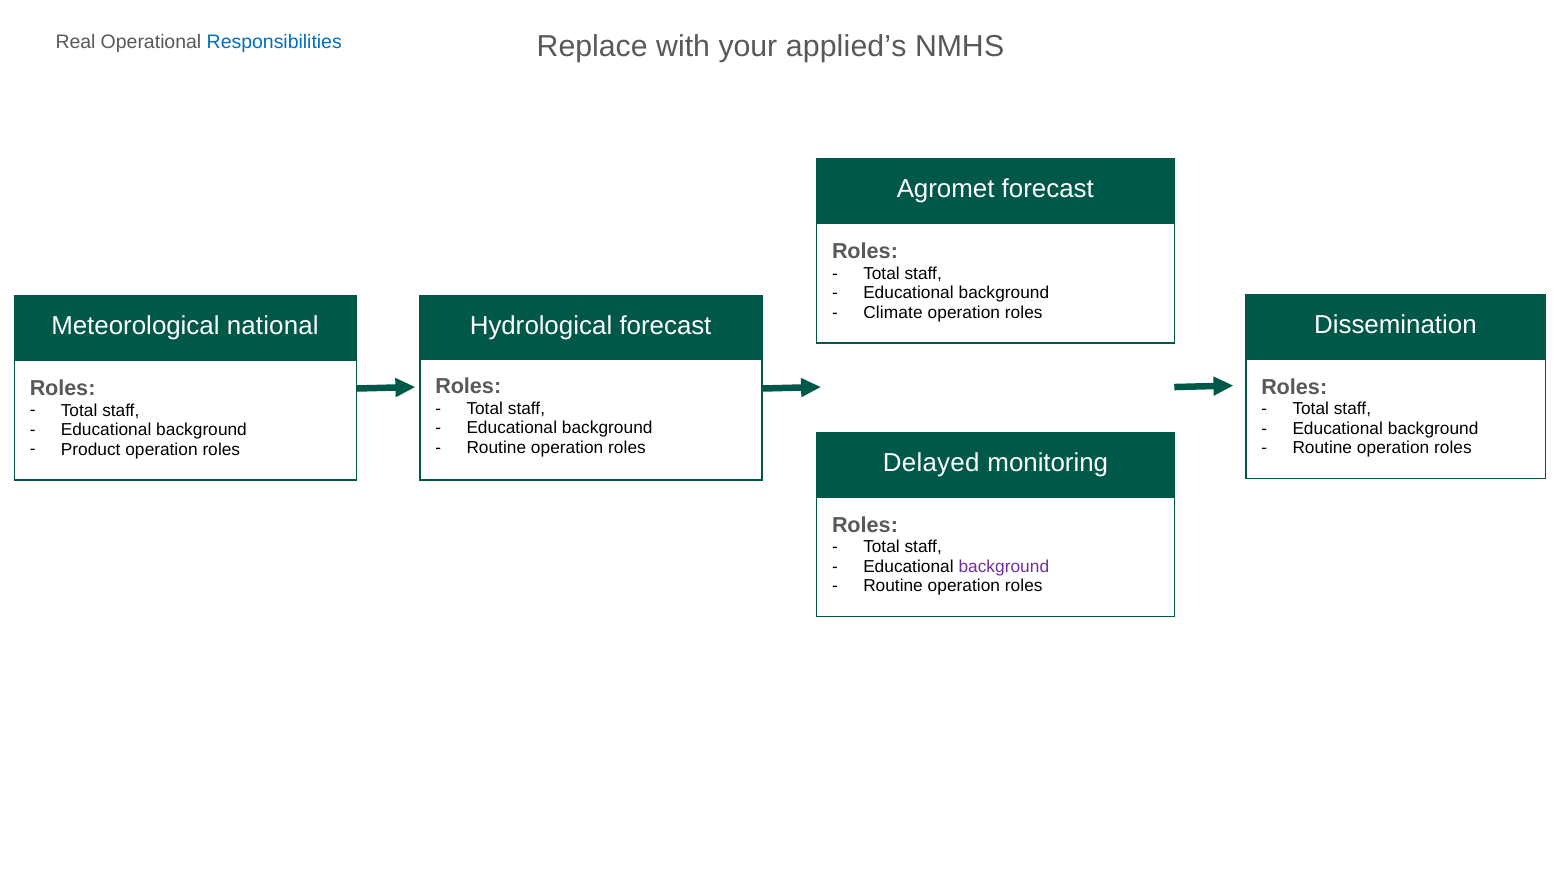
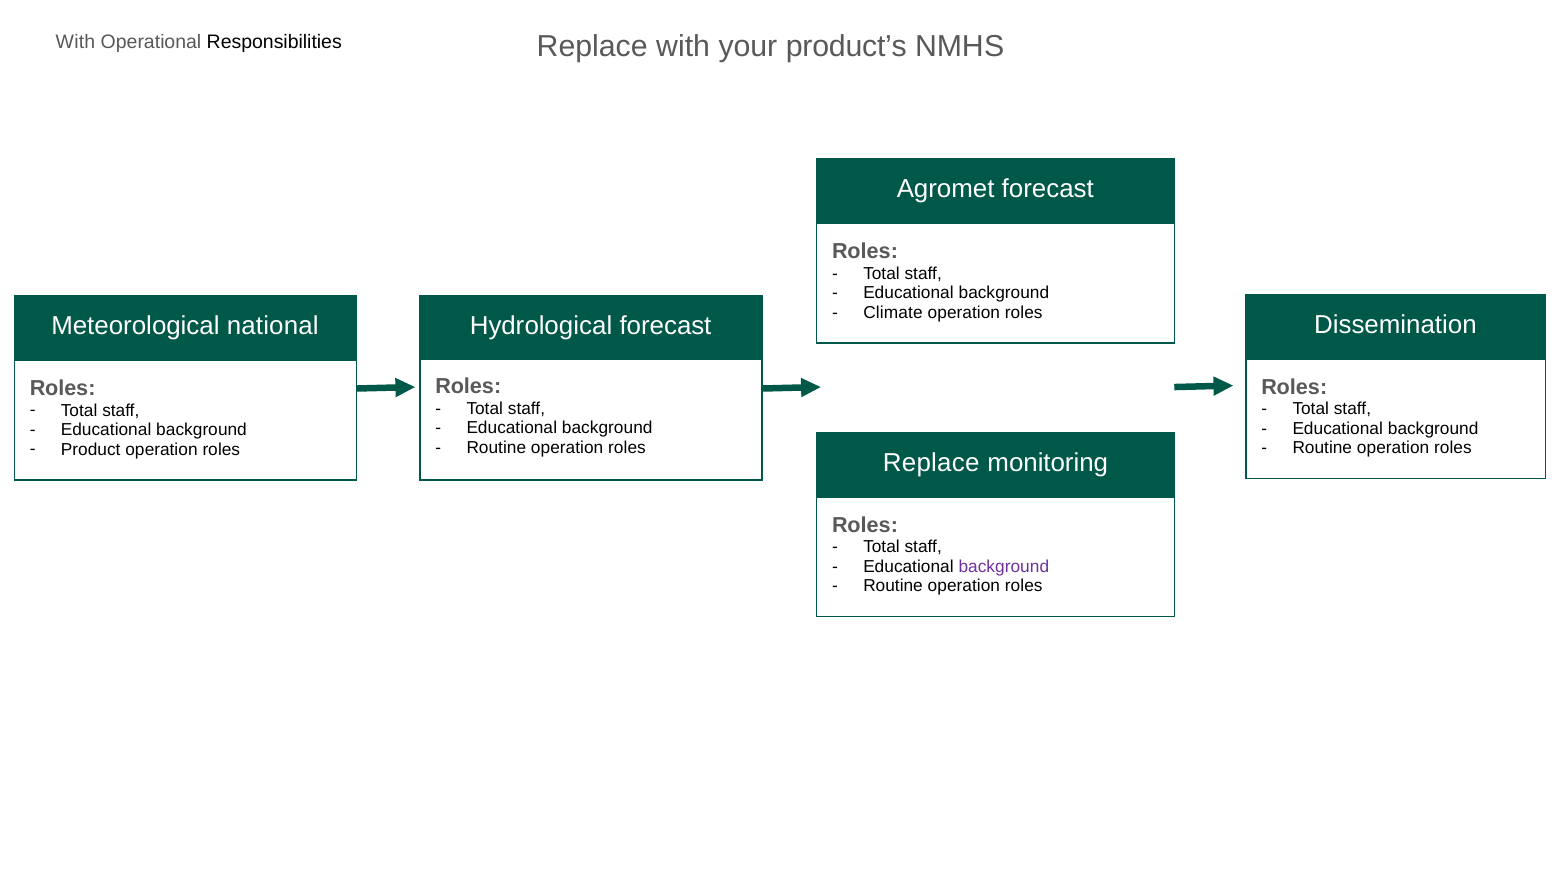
applied’s: applied’s -> product’s
Real at (76, 42): Real -> With
Responsibilities colour: blue -> black
Delayed at (931, 463): Delayed -> Replace
